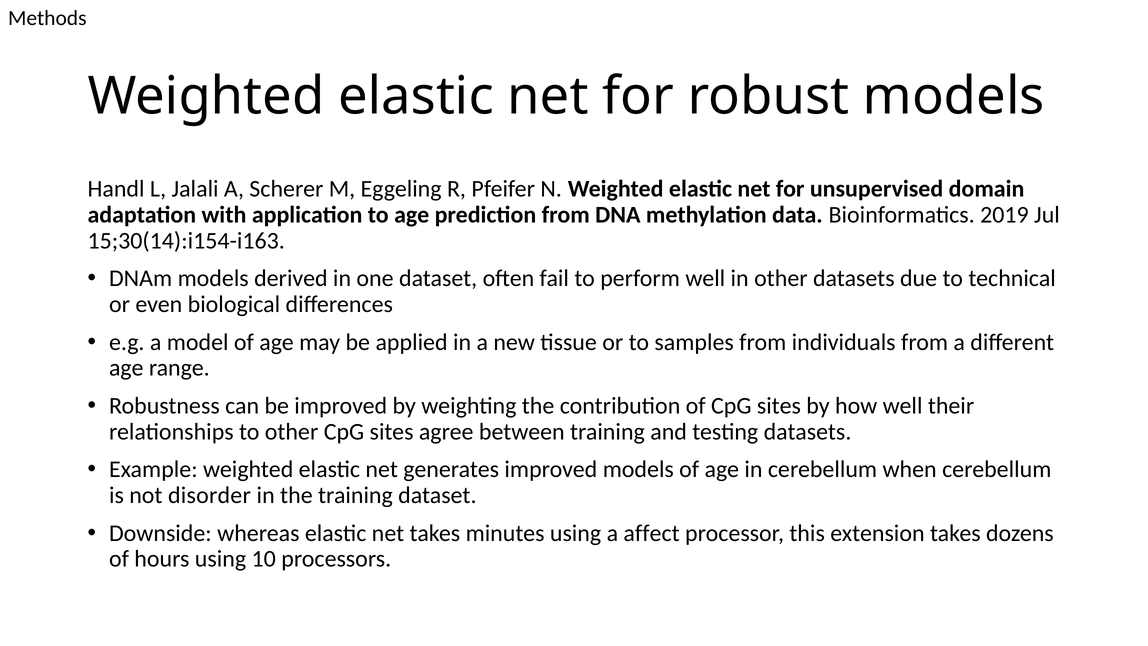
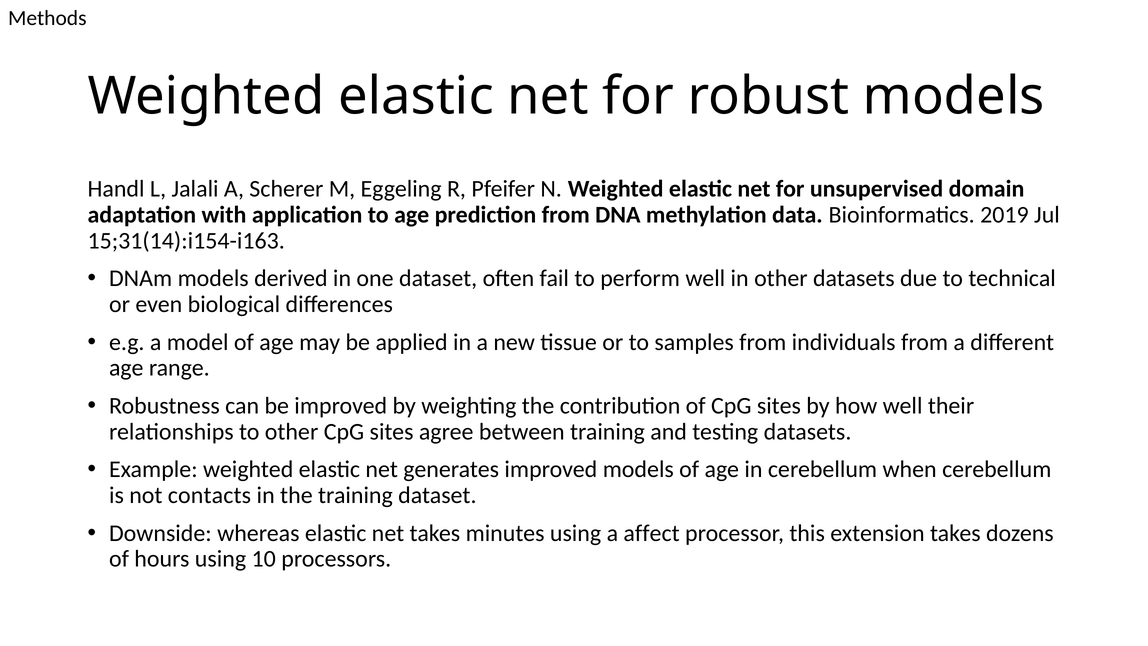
15;30(14):i154-i163: 15;30(14):i154-i163 -> 15;31(14):i154-i163
disorder: disorder -> contacts
